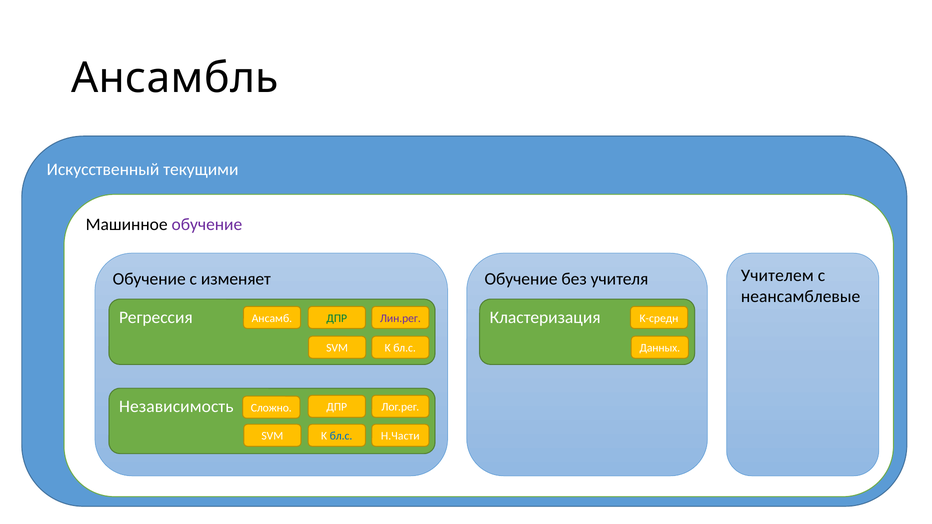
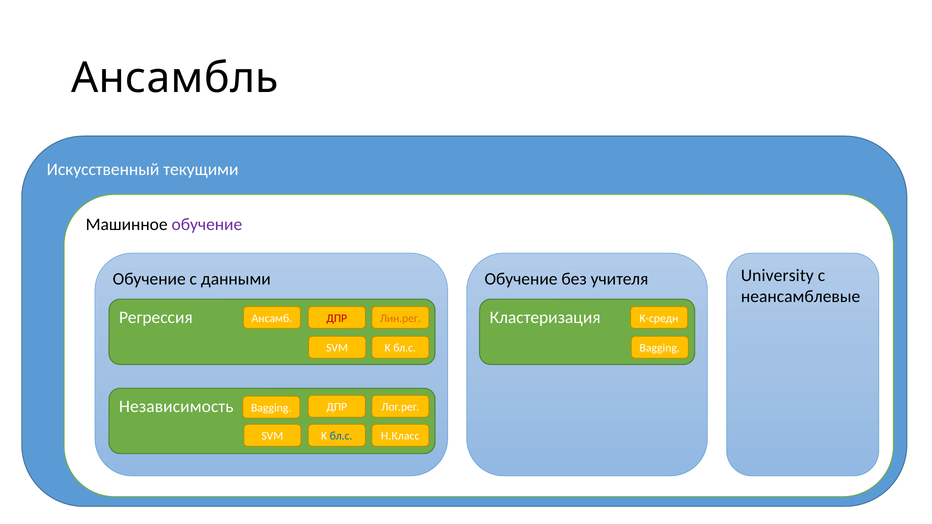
изменяет: изменяет -> данными
Учителем: Учителем -> University
ДПР at (337, 318) colour: green -> red
Лин.рег colour: purple -> orange
Данных at (660, 348): Данных -> Bagging
Сложно at (271, 408): Сложно -> Bagging
Н.Части: Н.Части -> Н.Класс
